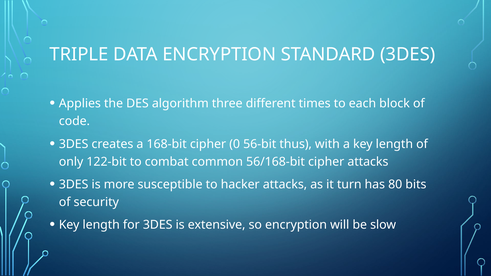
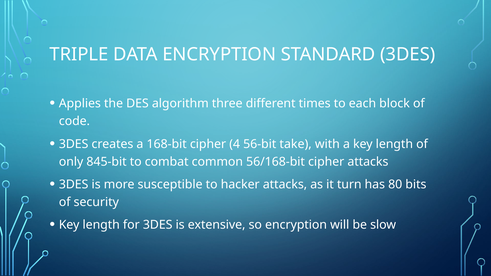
0: 0 -> 4
thus: thus -> take
122-bit: 122-bit -> 845-bit
